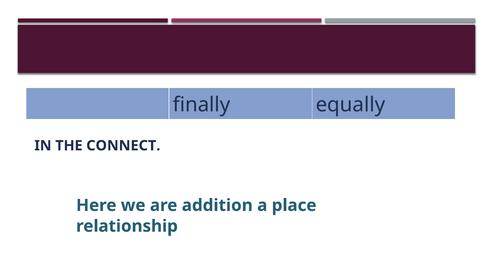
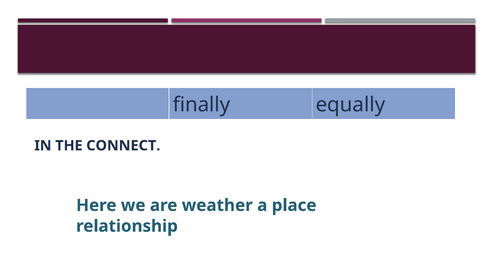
addition: addition -> weather
